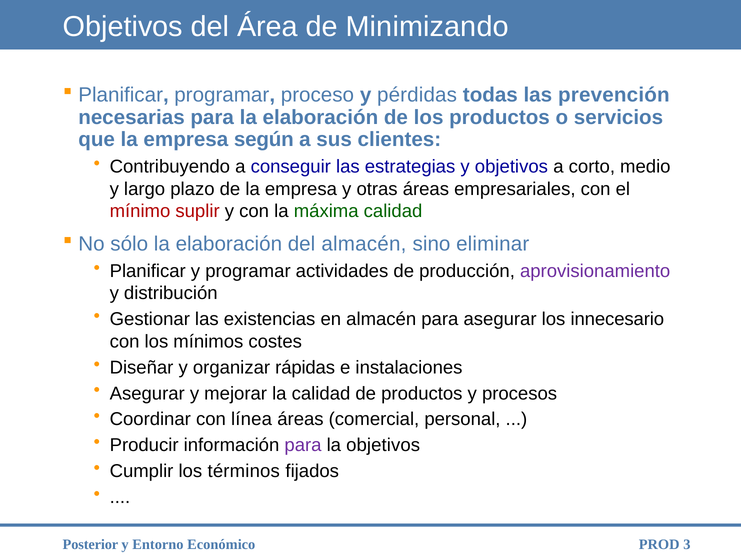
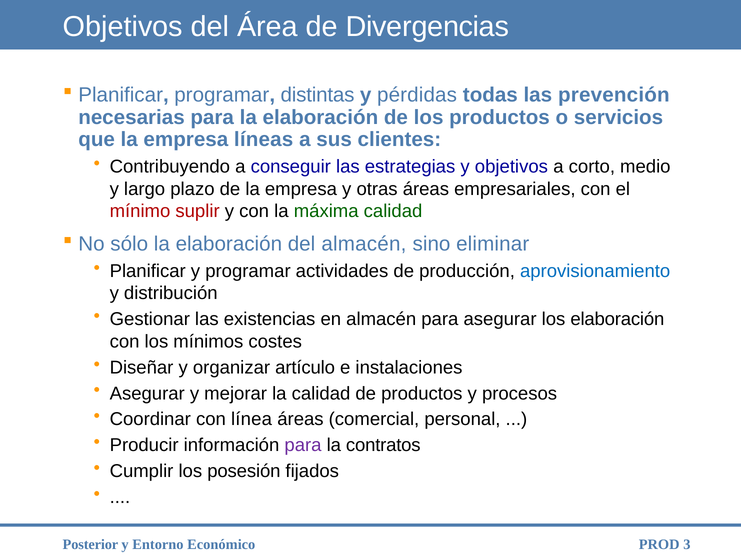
Minimizando: Minimizando -> Divergencias
proceso: proceso -> distintas
según: según -> líneas
aprovisionamiento colour: purple -> blue
los innecesario: innecesario -> elaboración
rápidas: rápidas -> artículo
la objetivos: objetivos -> contratos
términos: términos -> posesión
